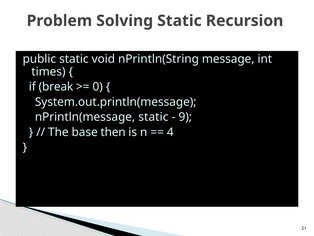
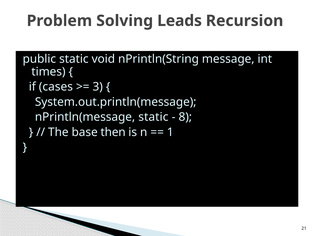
Solving Static: Static -> Leads
break: break -> cases
0: 0 -> 3
9: 9 -> 8
4: 4 -> 1
